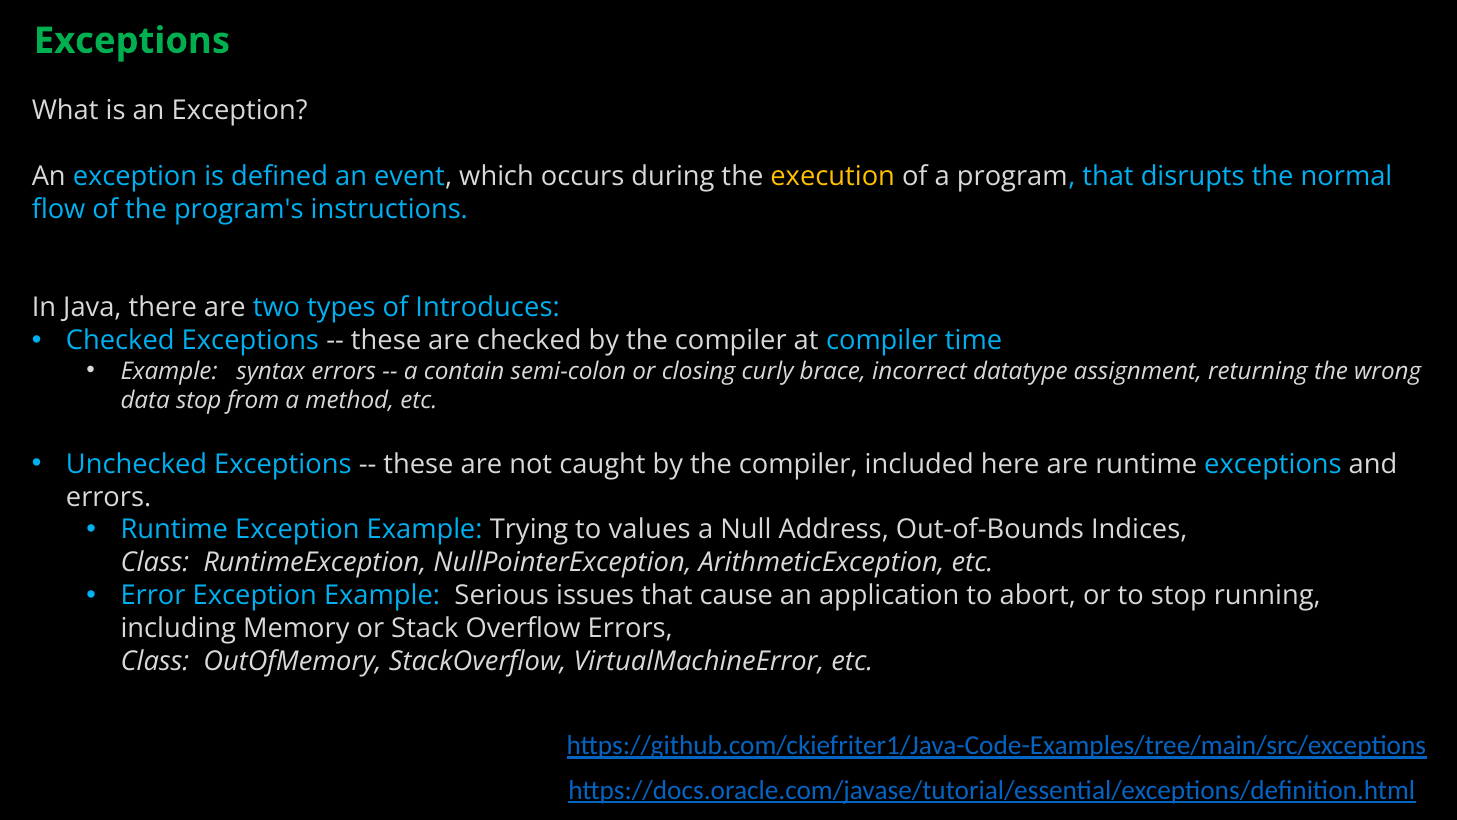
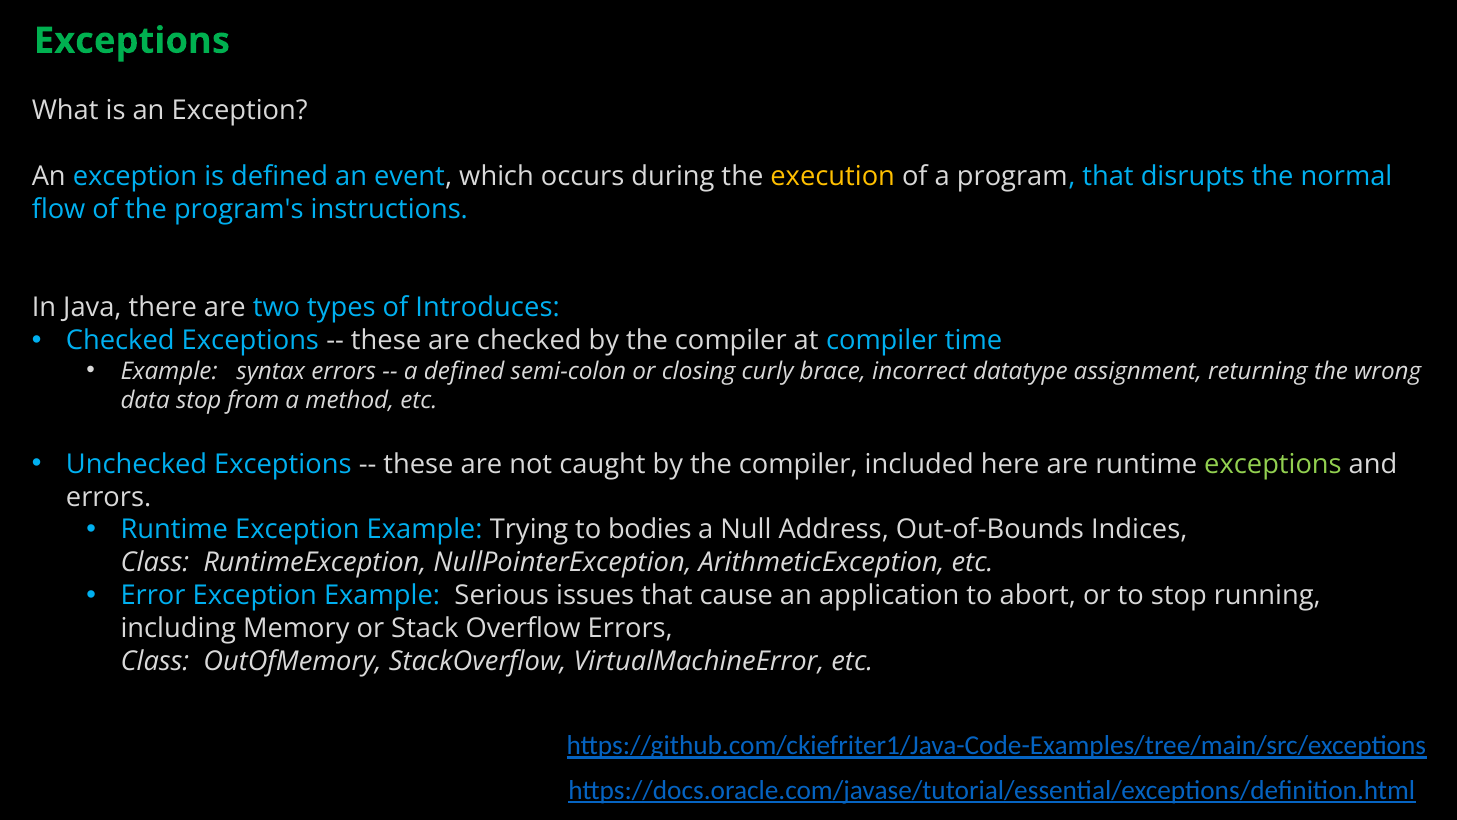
a contain: contain -> defined
exceptions at (1273, 464) colour: light blue -> light green
values: values -> bodies
